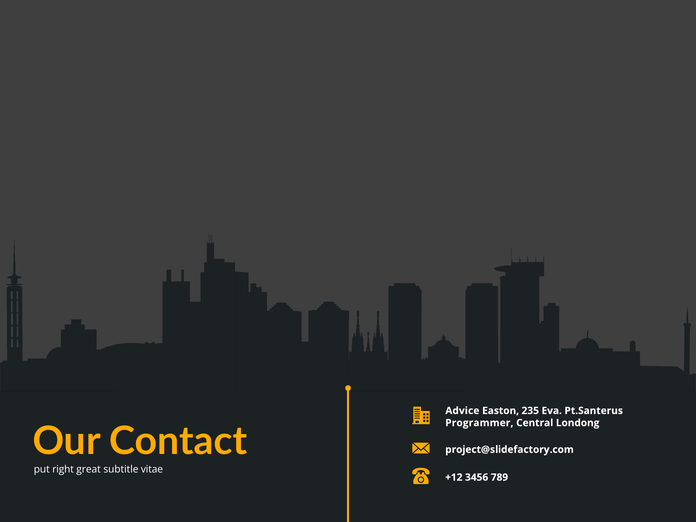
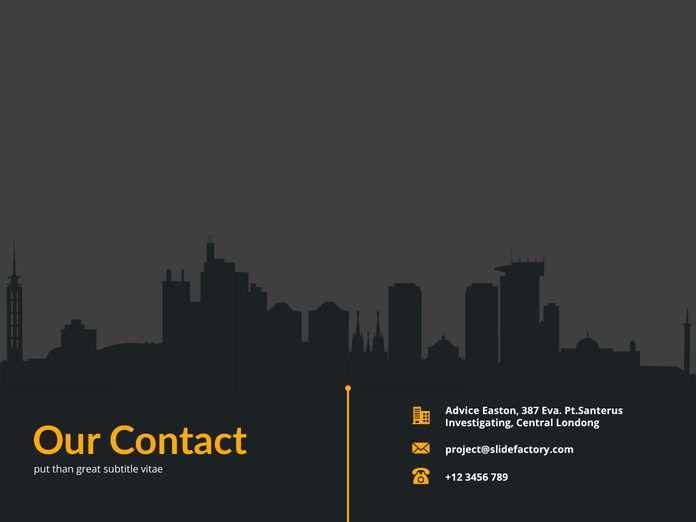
235: 235 -> 387
Programmer: Programmer -> Investigating
right: right -> than
